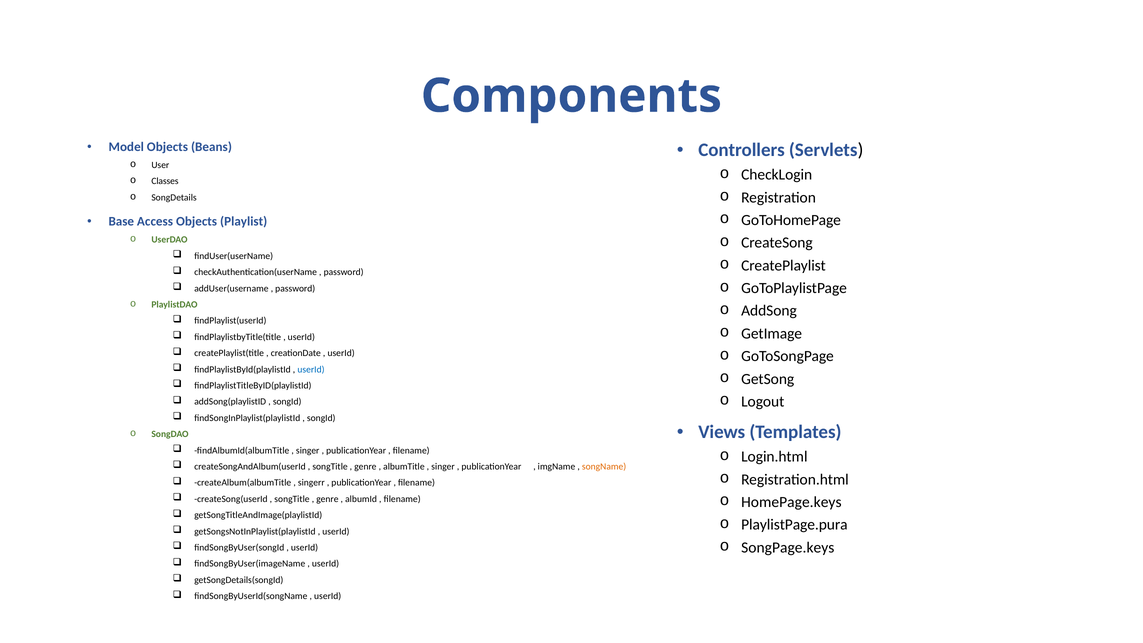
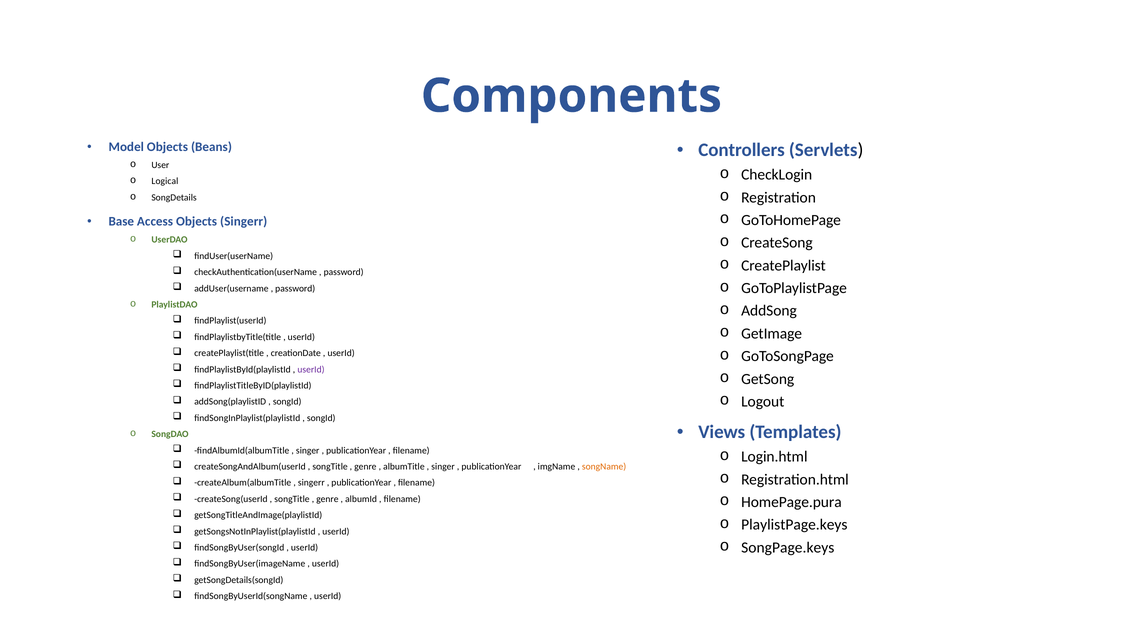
Classes: Classes -> Logical
Objects Playlist: Playlist -> Singerr
userId at (311, 369) colour: blue -> purple
HomePage.keys: HomePage.keys -> HomePage.pura
PlaylistPage.pura: PlaylistPage.pura -> PlaylistPage.keys
